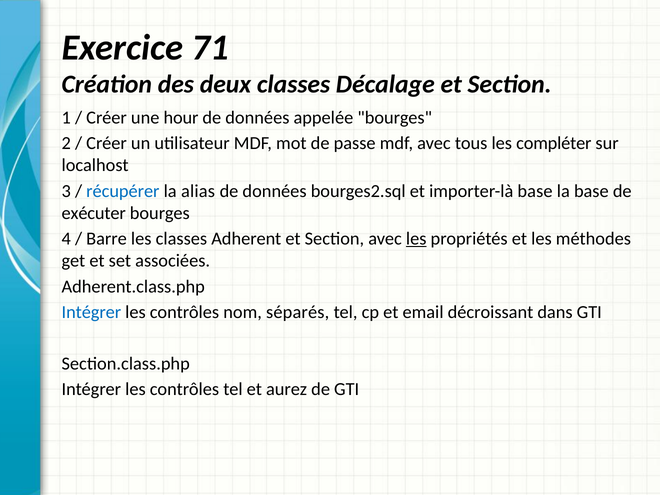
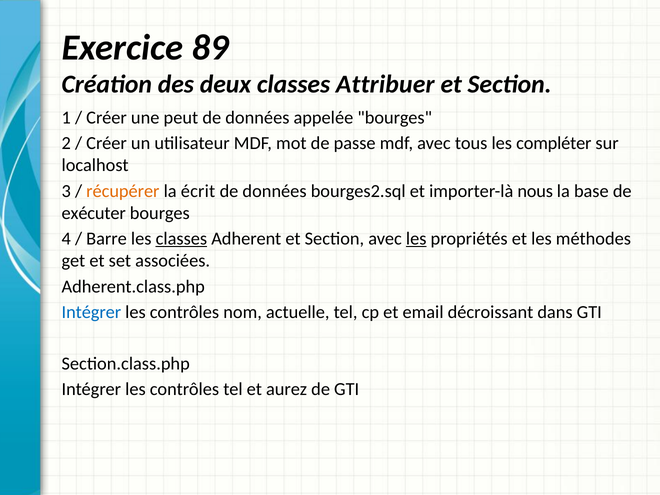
71: 71 -> 89
Décalage: Décalage -> Attribuer
hour: hour -> peut
récupérer colour: blue -> orange
alias: alias -> écrit
importer-là base: base -> nous
classes at (181, 239) underline: none -> present
séparés: séparés -> actuelle
